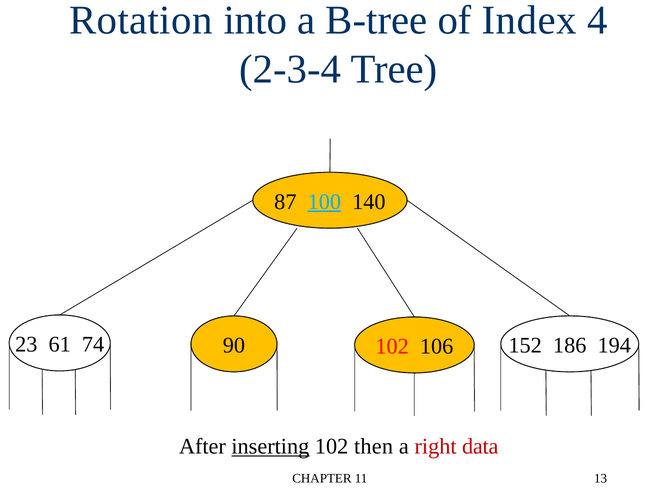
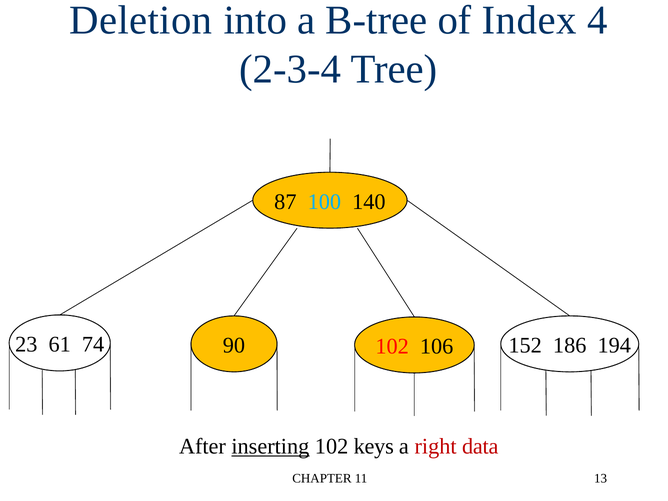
Rotation: Rotation -> Deletion
100 underline: present -> none
then: then -> keys
